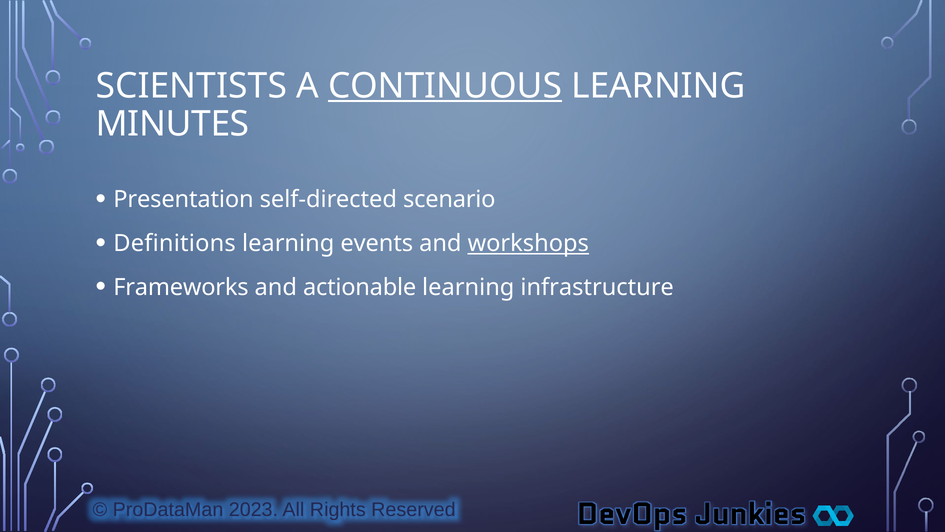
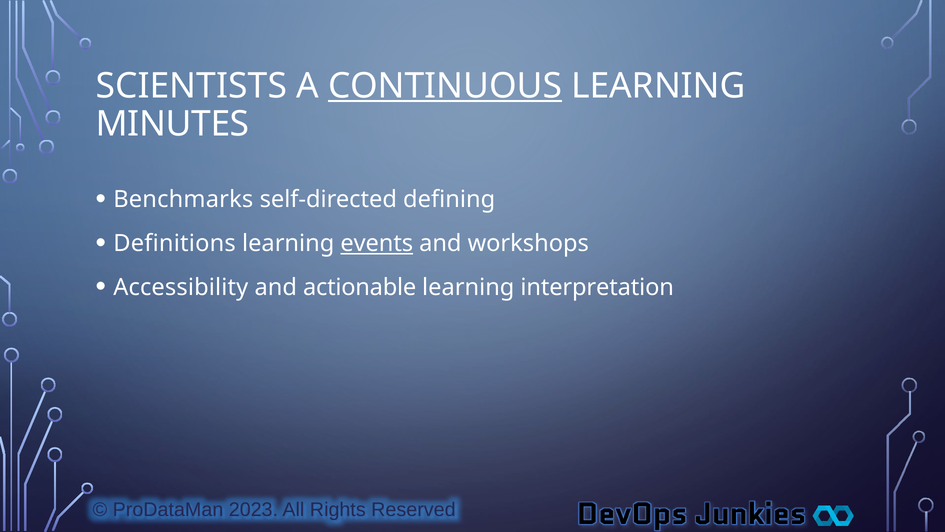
Presentation: Presentation -> Benchmarks
scenario: scenario -> defining
events underline: none -> present
workshops underline: present -> none
Frameworks: Frameworks -> Accessibility
infrastructure: infrastructure -> interpretation
